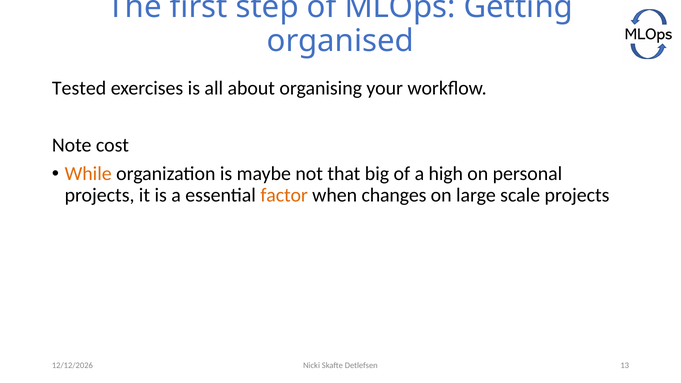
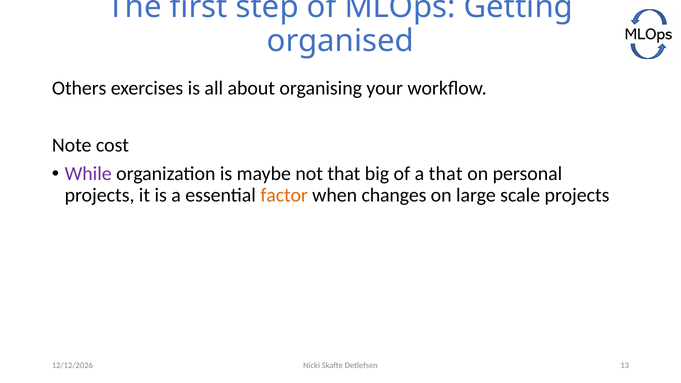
Tested: Tested -> Others
While colour: orange -> purple
a high: high -> that
